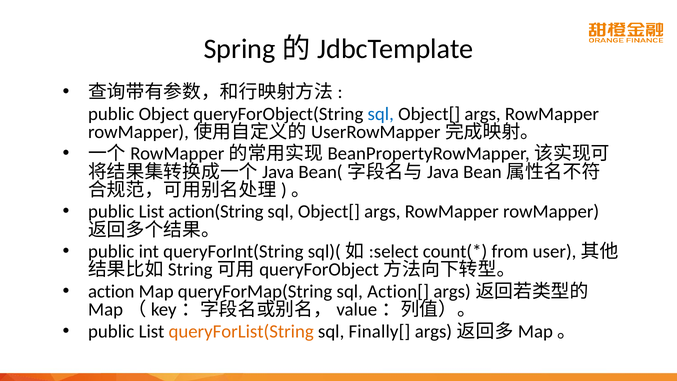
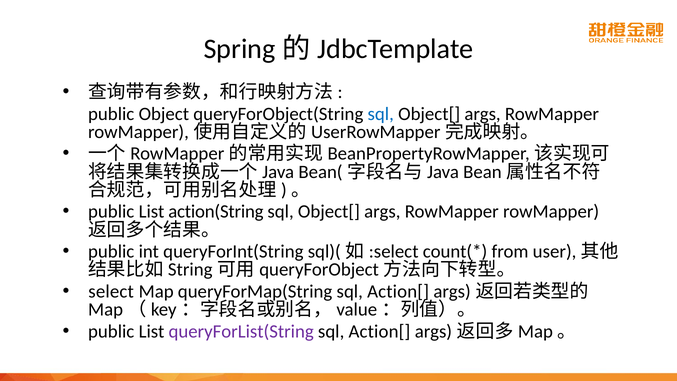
action: action -> select
queryForList(String colour: orange -> purple
Finally[ at (379, 331): Finally[ -> Action[
